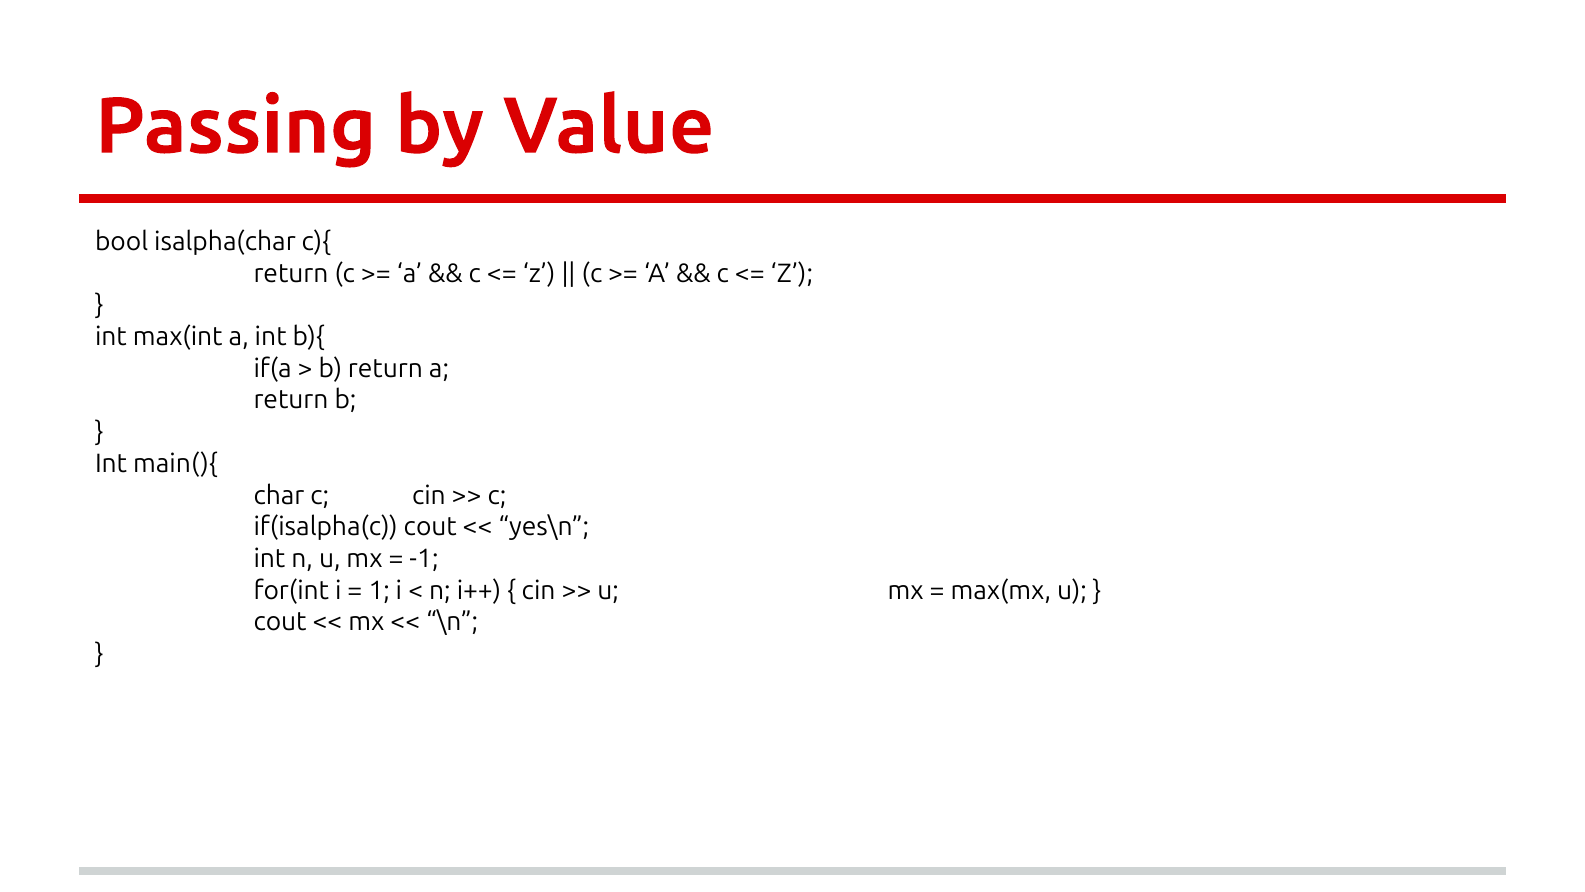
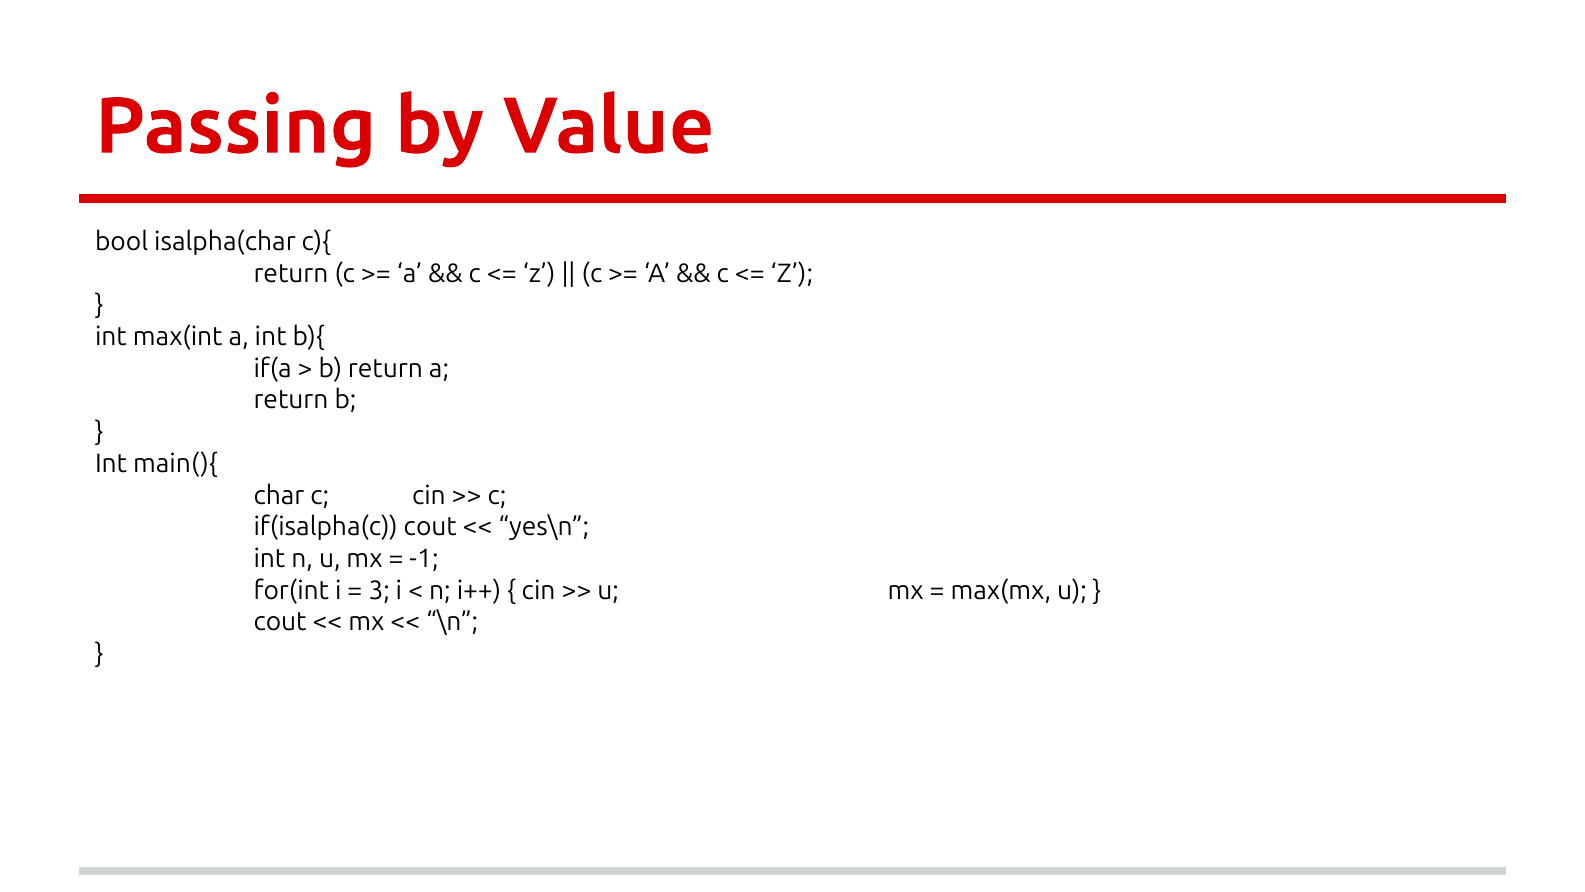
1: 1 -> 3
